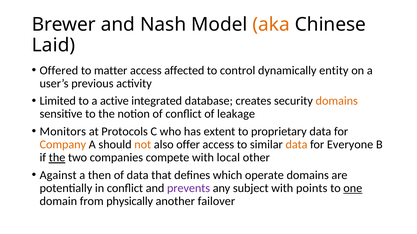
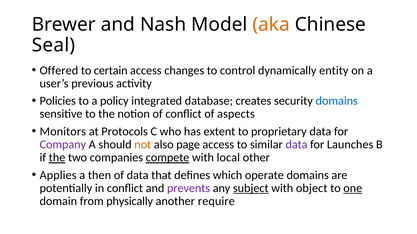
Laid: Laid -> Seal
matter: matter -> certain
affected: affected -> changes
Limited: Limited -> Policies
active: active -> policy
domains at (337, 101) colour: orange -> blue
leakage: leakage -> aspects
Company colour: orange -> purple
offer: offer -> page
data at (296, 145) colour: orange -> purple
Everyone: Everyone -> Launches
compete underline: none -> present
Against: Against -> Applies
subject underline: none -> present
points: points -> object
failover: failover -> require
